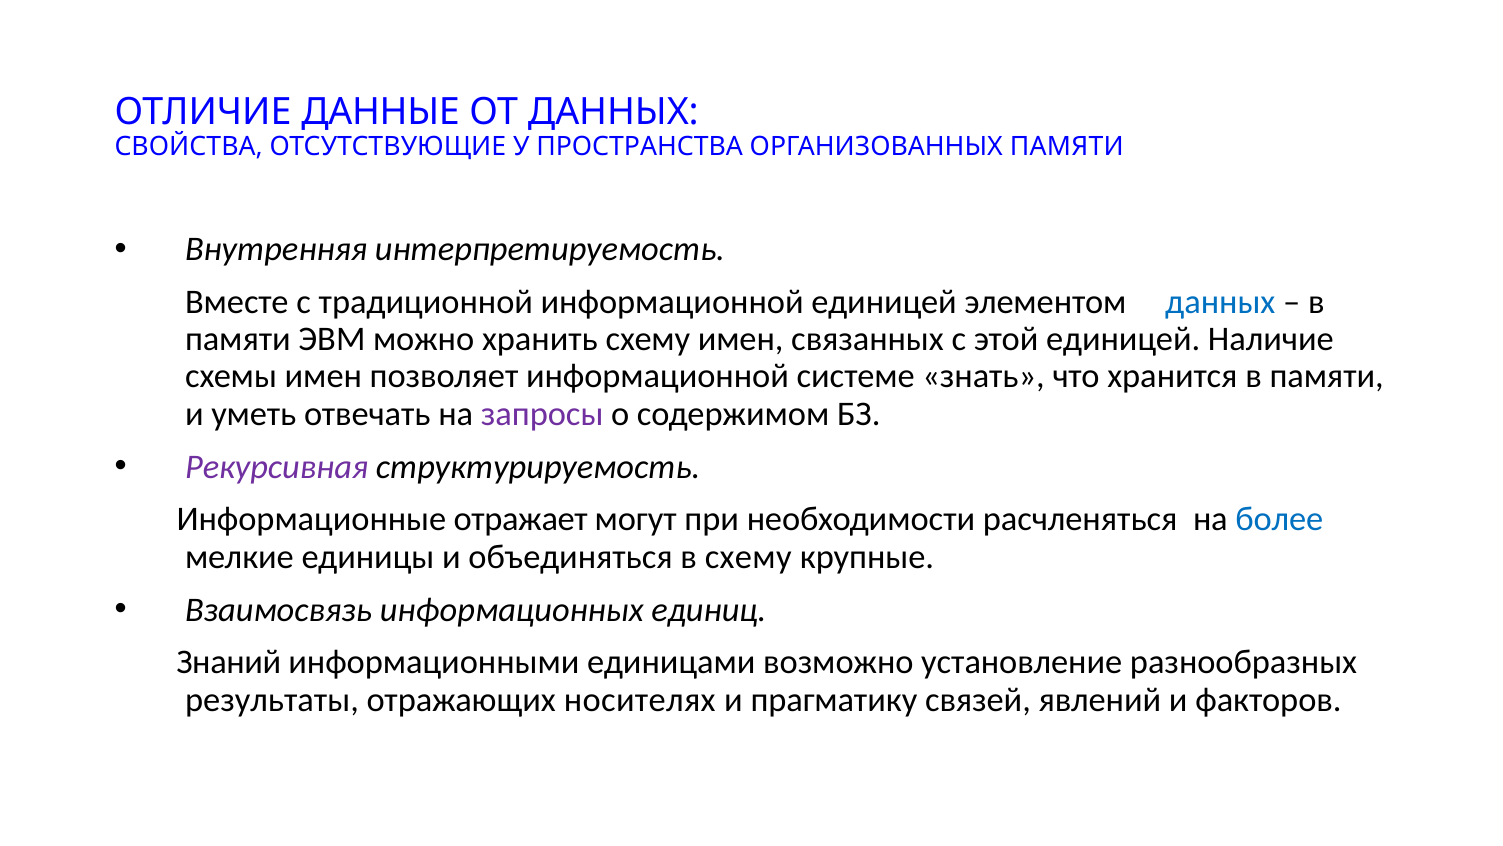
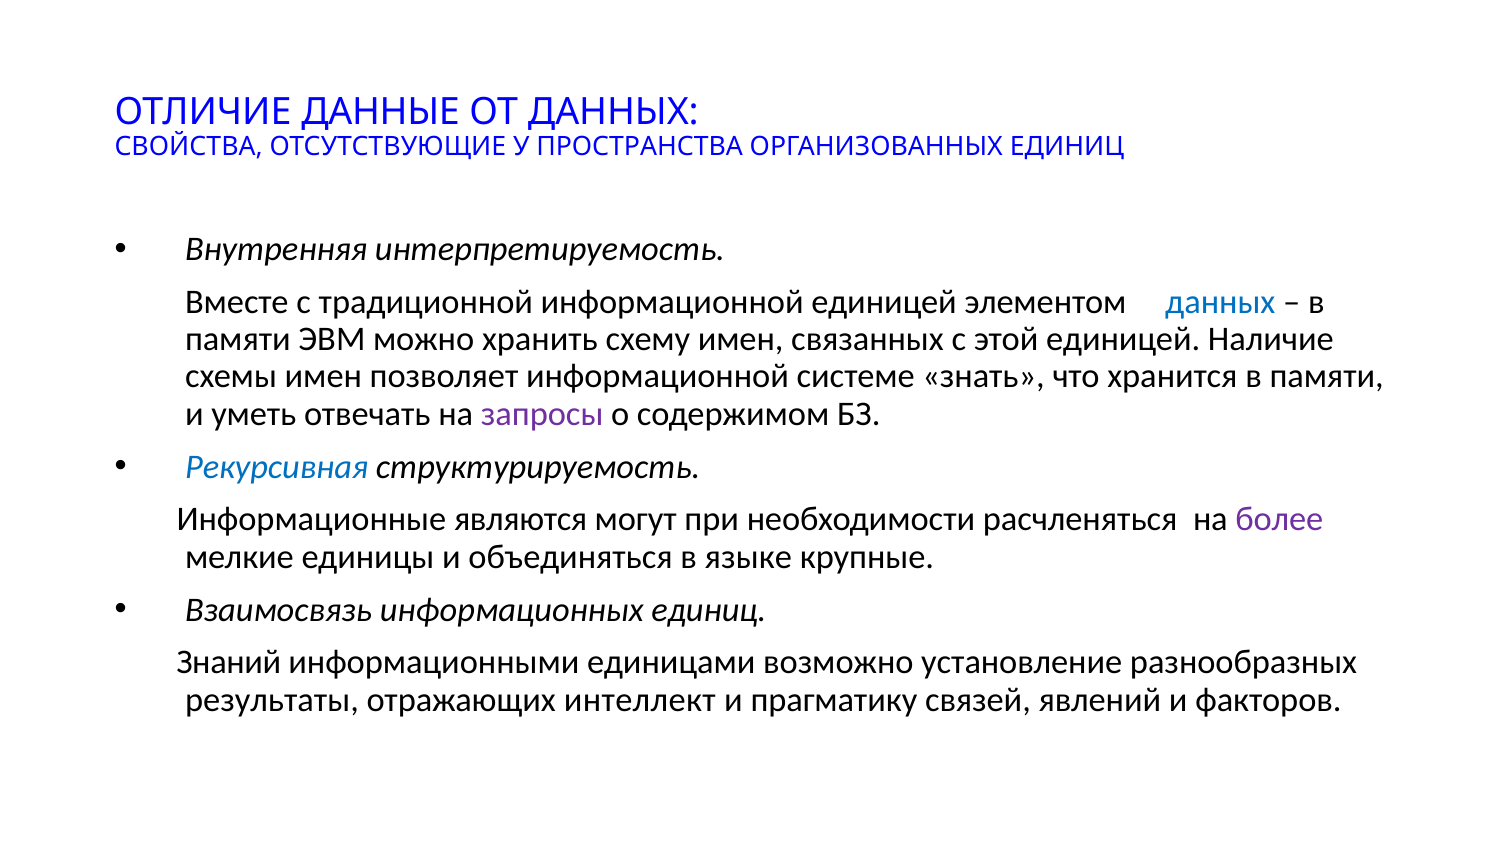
ОРГАНИЗОВАННЫХ ПАМЯТИ: ПАМЯТИ -> ЕДИНИЦ
Рекурсивная colour: purple -> blue
отражает: отражает -> являются
более colour: blue -> purple
в схему: схему -> языке
носителях: носителях -> интеллект
